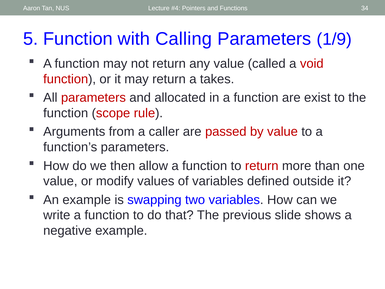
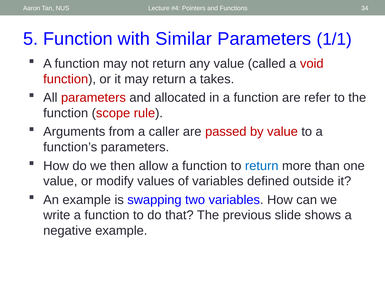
Calling: Calling -> Similar
1/9: 1/9 -> 1/1
exist: exist -> refer
return at (262, 166) colour: red -> blue
